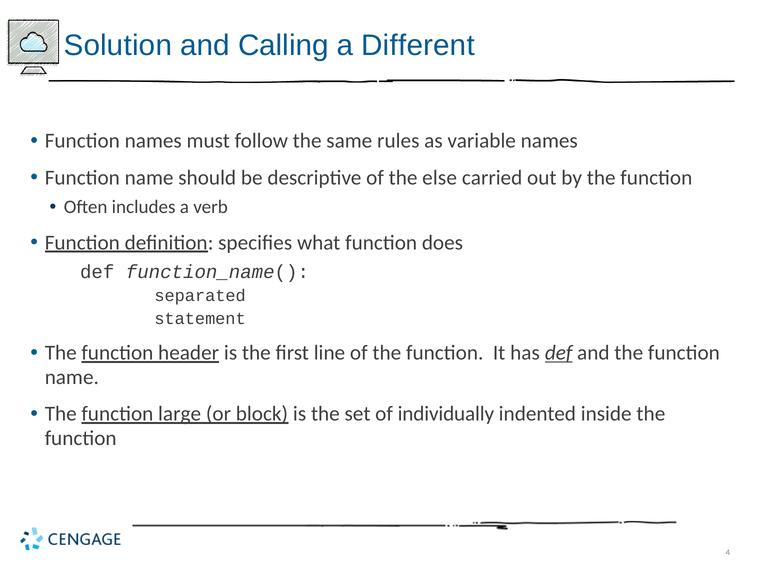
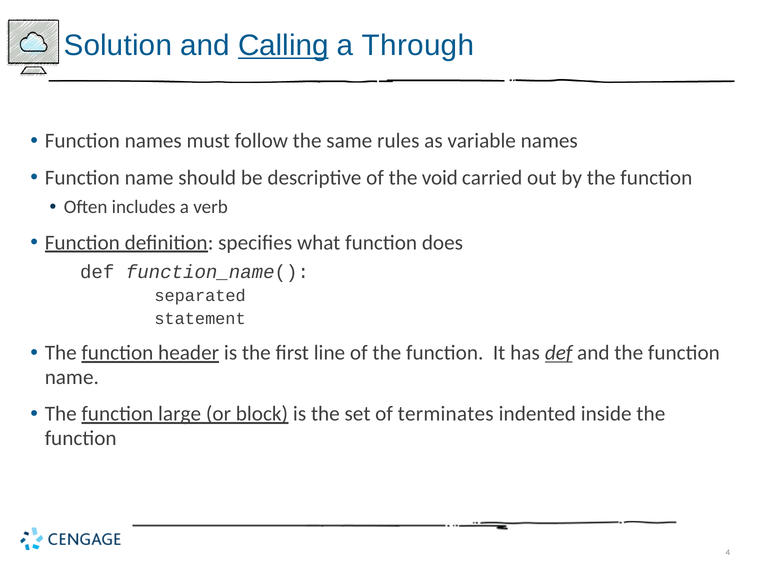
Calling underline: none -> present
Different: Different -> Through
else: else -> void
individually: individually -> terminates
